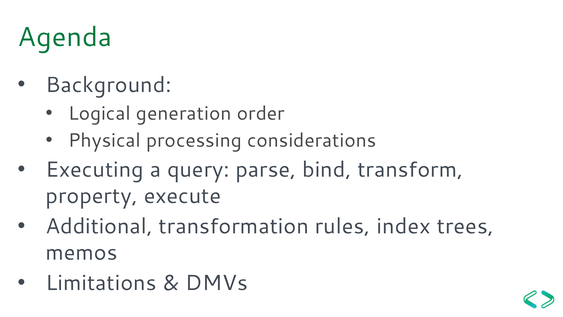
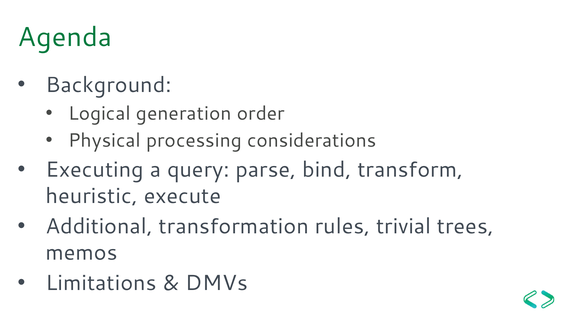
property: property -> heuristic
index: index -> trivial
